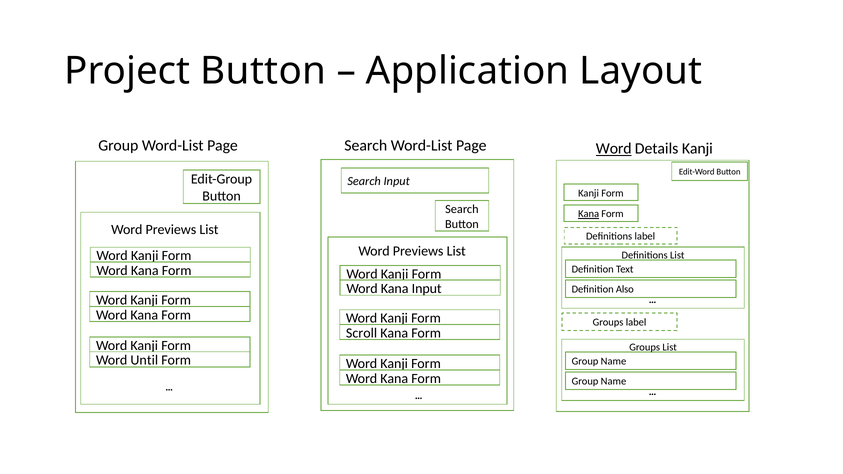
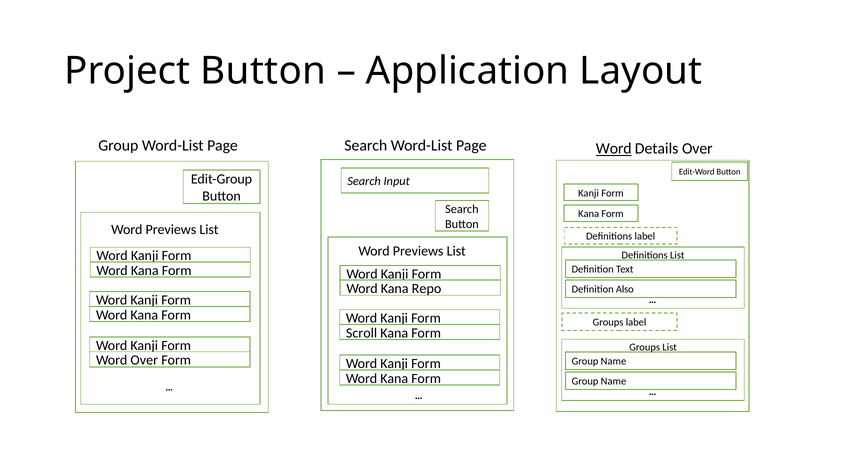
Details Kanji: Kanji -> Over
Kana at (589, 214) underline: present -> none
Kana Input: Input -> Repo
Word Until: Until -> Over
